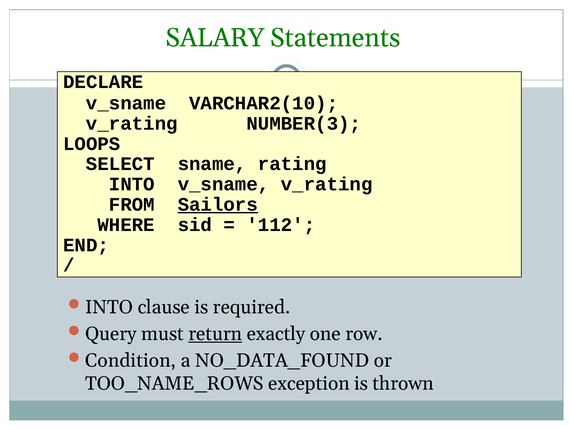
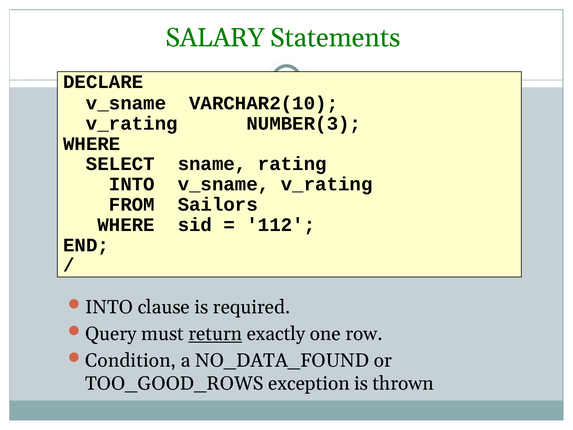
LOOPS at (92, 144): LOOPS -> WHERE
Sailors underline: present -> none
TOO_NAME_ROWS: TOO_NAME_ROWS -> TOO_GOOD_ROWS
